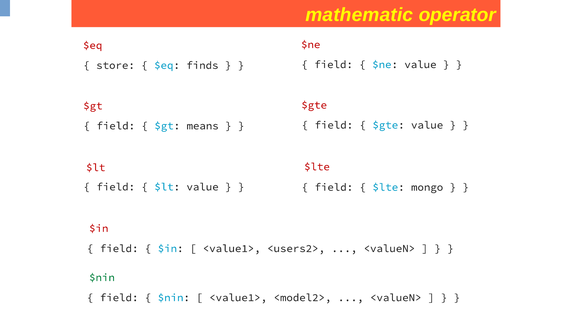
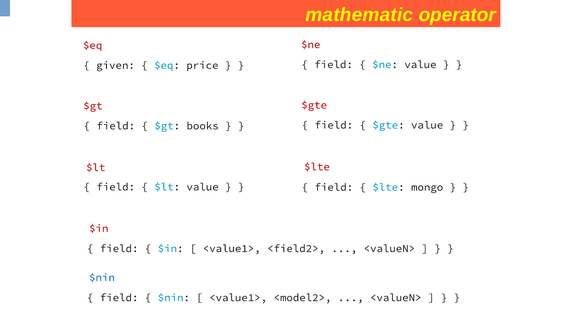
store: store -> given
finds: finds -> price
means: means -> books
<users2>: <users2> -> <field2>
$nin at (102, 277) colour: green -> blue
